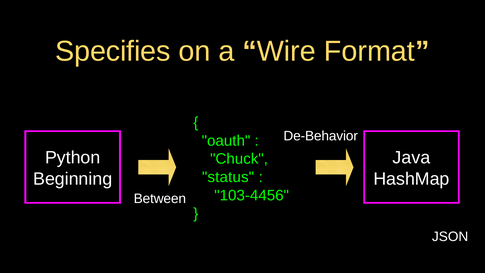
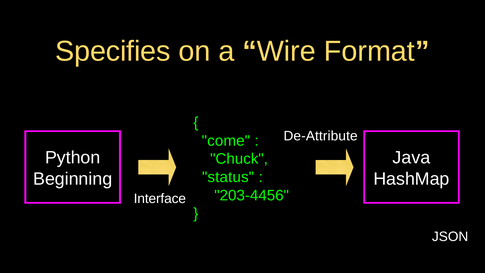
De-Behavior: De-Behavior -> De-Attribute
oauth: oauth -> come
103-4456: 103-4456 -> 203-4456
Between: Between -> Interface
